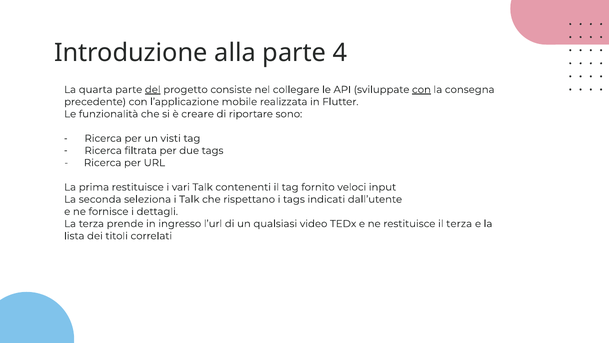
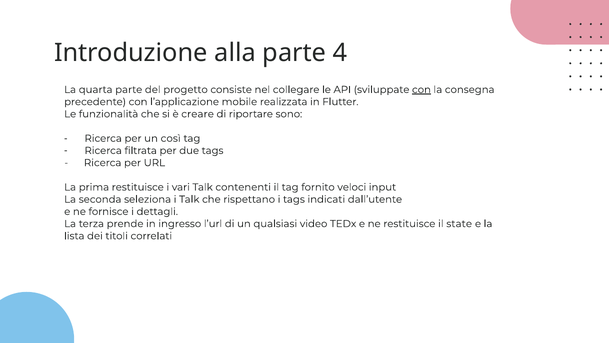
del underline: present -> none
visti: visti -> così
il terza: terza -> state
